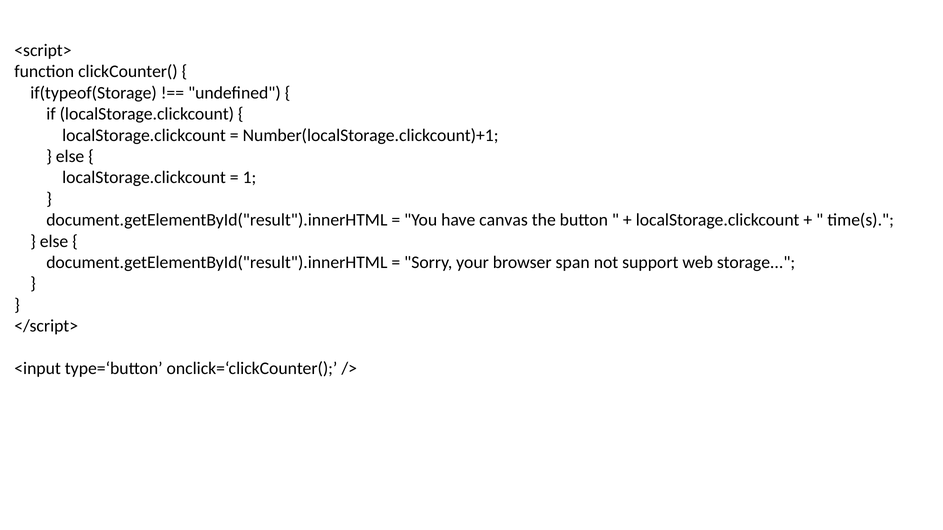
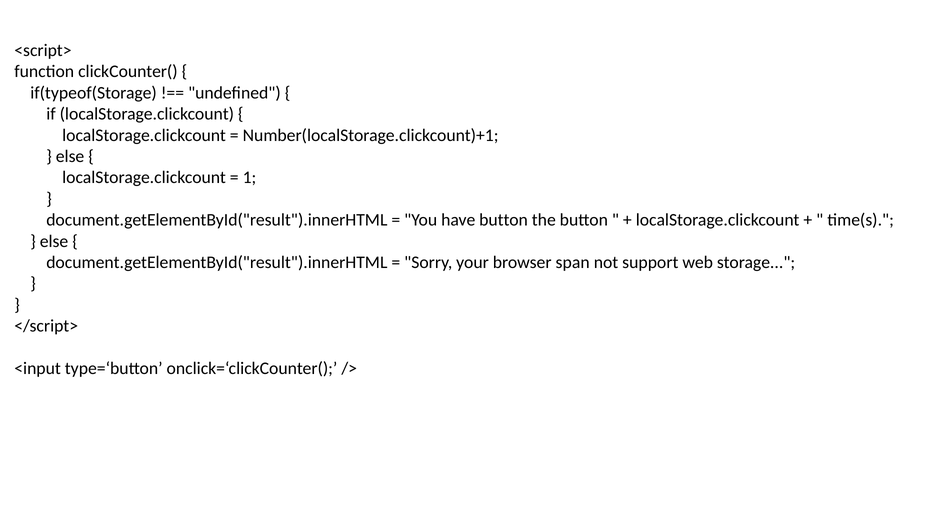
have canvas: canvas -> button
